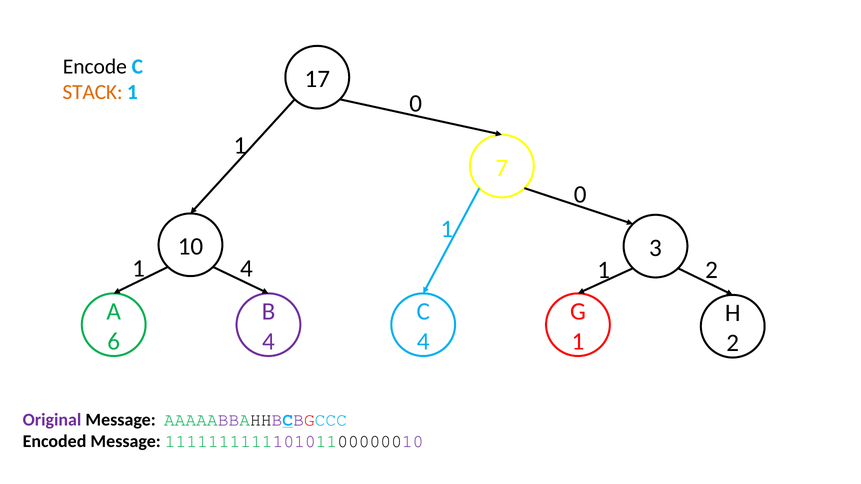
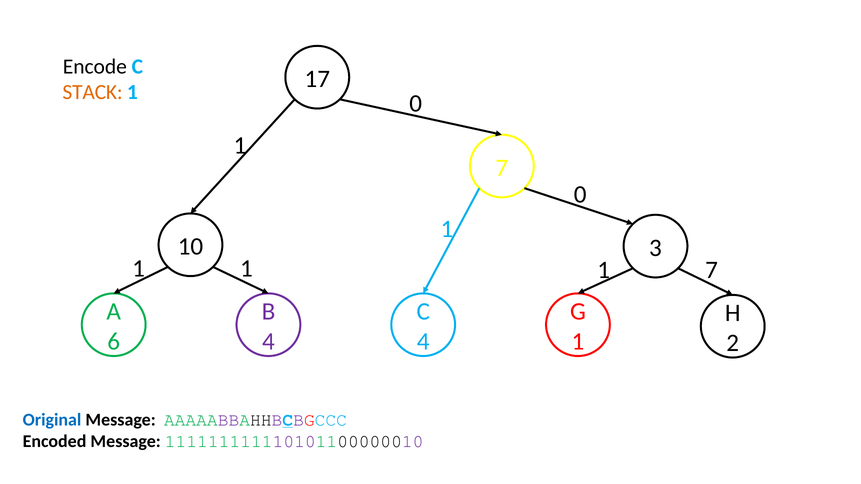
1 4: 4 -> 1
1 2: 2 -> 7
Original colour: purple -> blue
